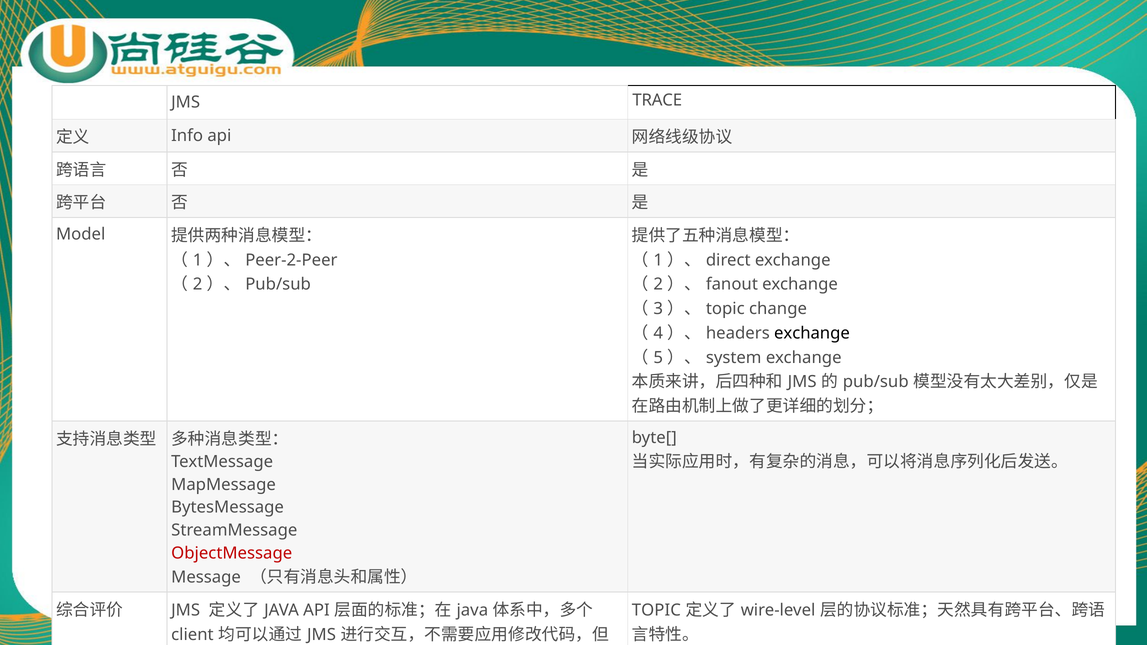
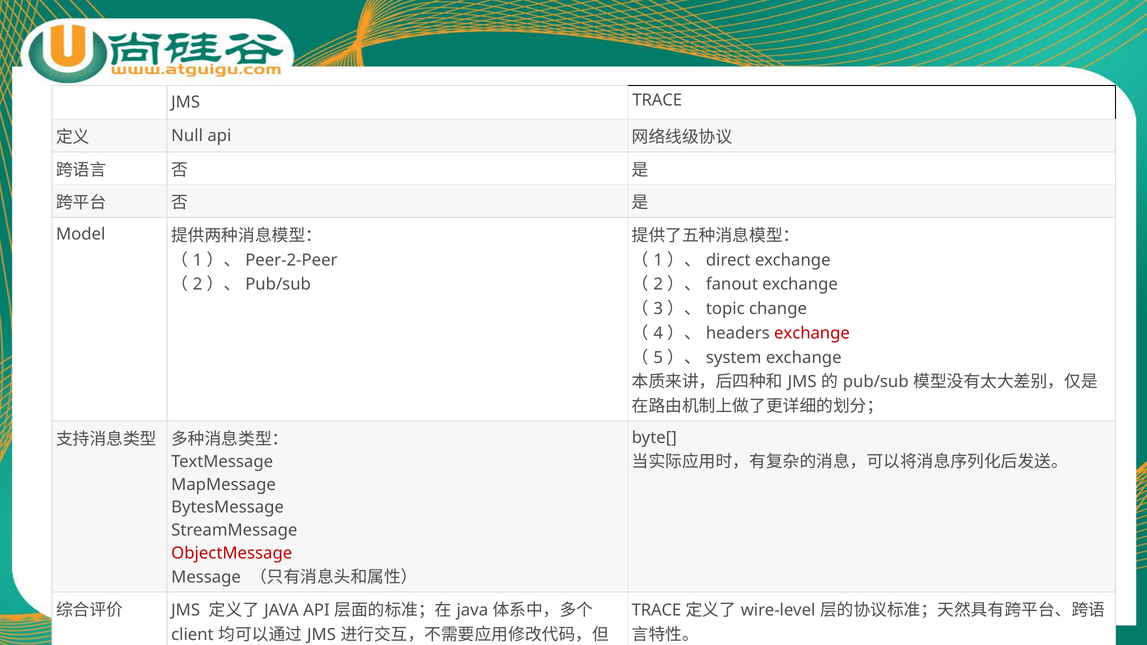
Info: Info -> Null
exchange at (812, 333) colour: black -> red
TOPIC at (656, 610): TOPIC -> TRACE
